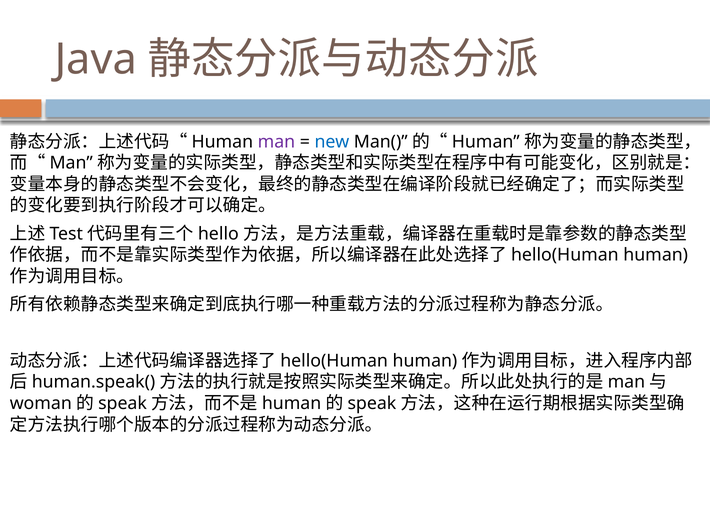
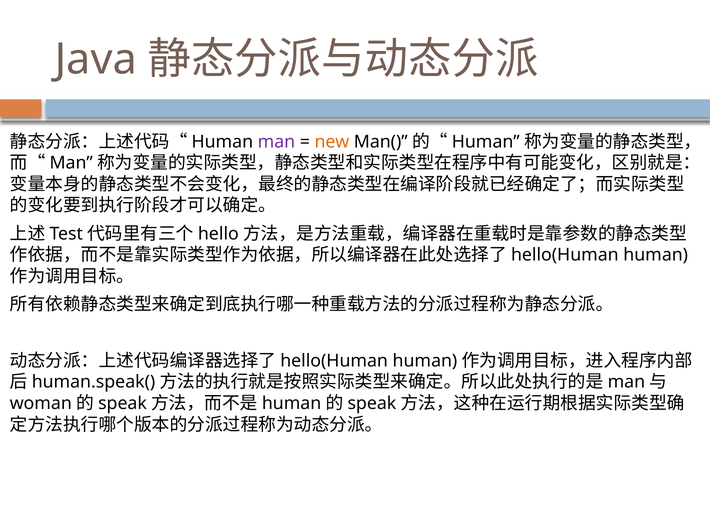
new colour: blue -> orange
